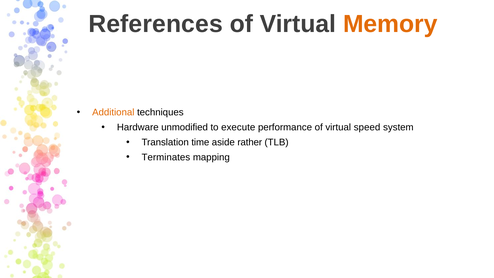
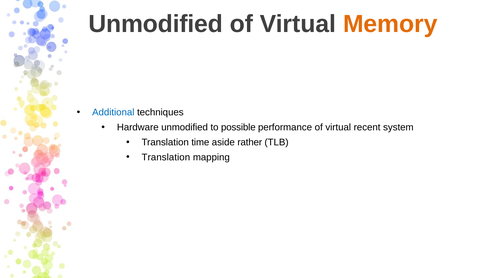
References at (156, 24): References -> Unmodified
Additional colour: orange -> blue
execute: execute -> possible
speed: speed -> recent
Terminates at (166, 157): Terminates -> Translation
